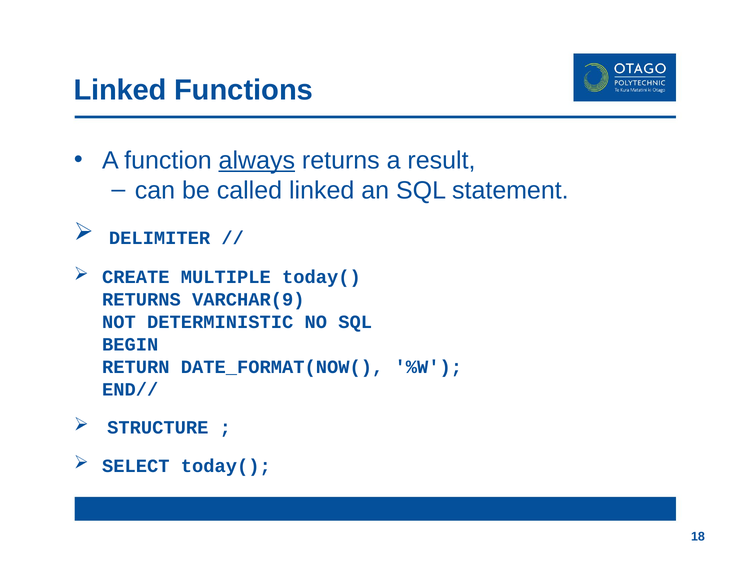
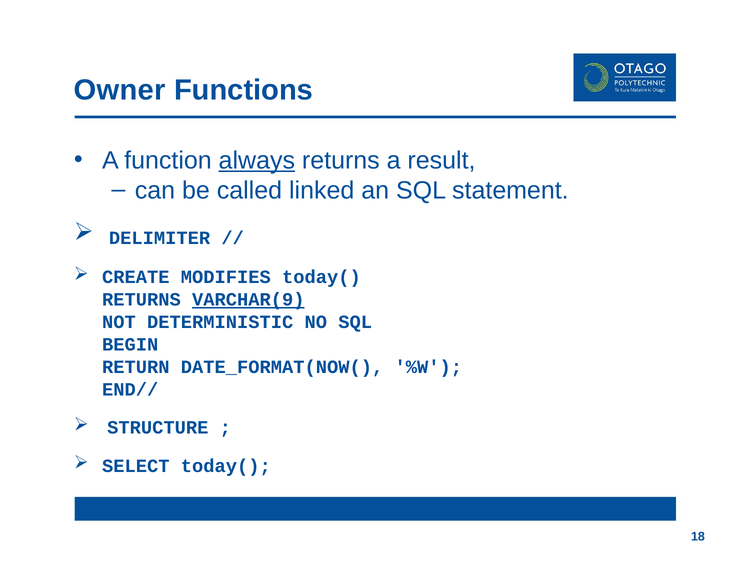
Linked at (120, 90): Linked -> Owner
MULTIPLE: MULTIPLE -> MODIFIES
VARCHAR(9 underline: none -> present
